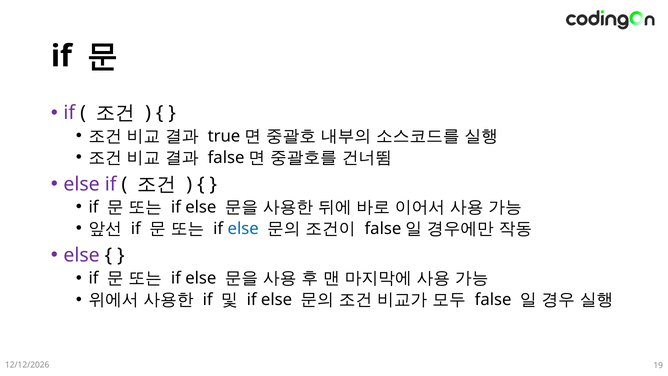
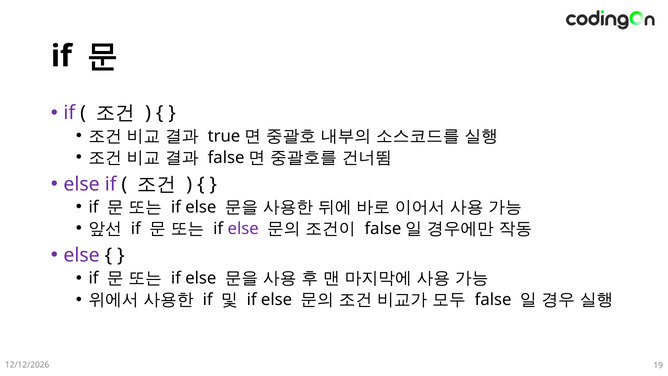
else at (243, 228) colour: blue -> purple
